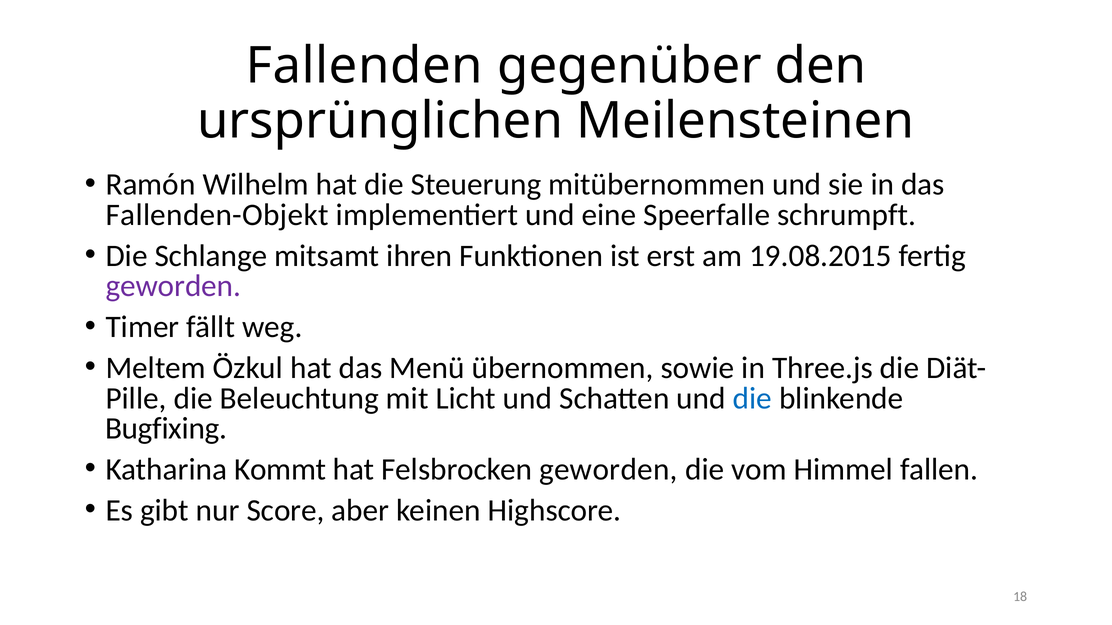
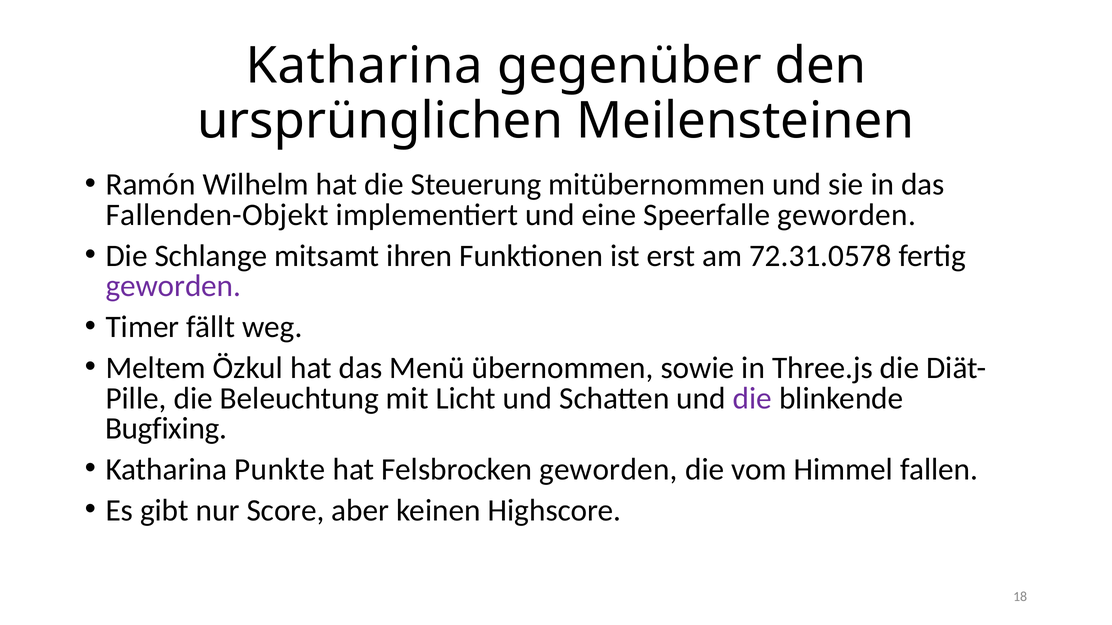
Fallenden at (364, 66): Fallenden -> Katharina
Speerfalle schrumpft: schrumpft -> geworden
19.08.2015: 19.08.2015 -> 72.31.0578
die at (752, 399) colour: blue -> purple
Kommt: Kommt -> Punkte
